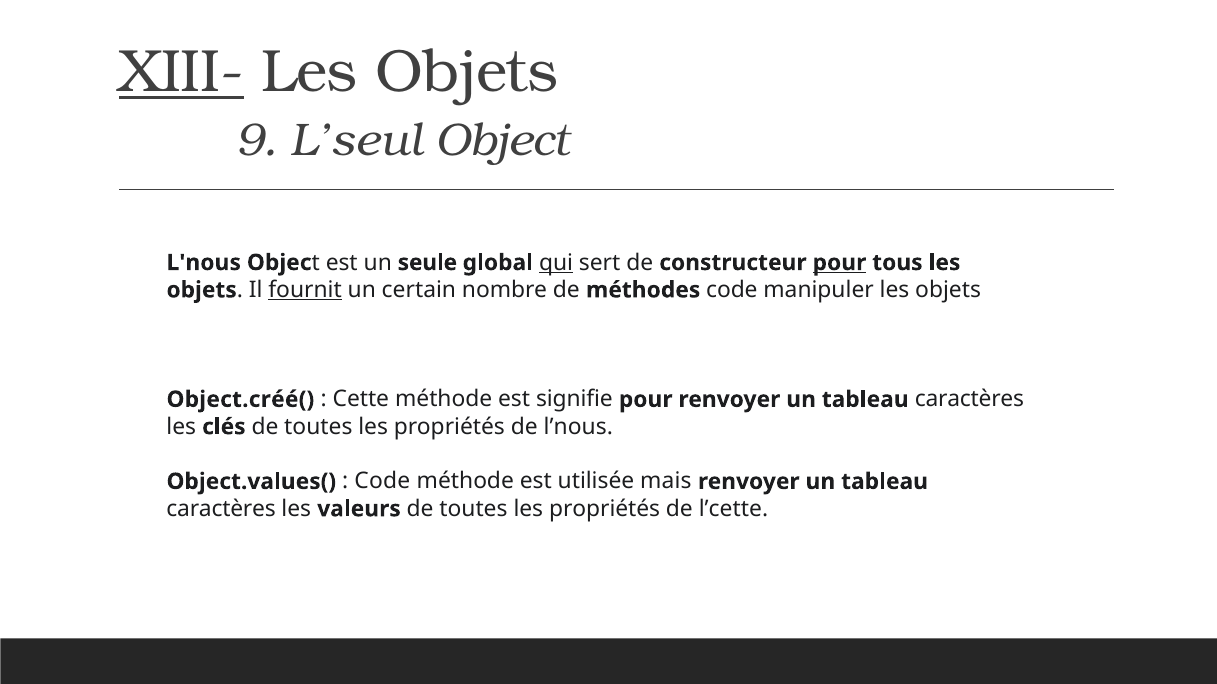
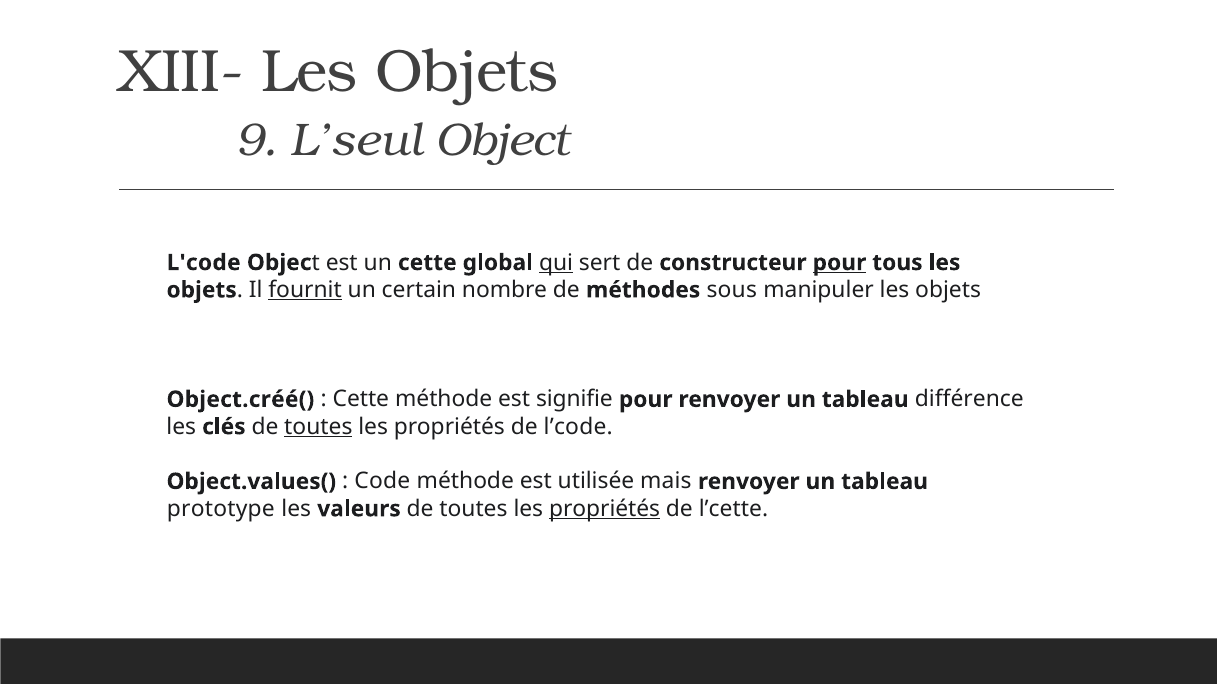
XIII- underline: present -> none
L'nous: L'nous -> L'code
un seule: seule -> cette
méthodes code: code -> sous
caractères at (969, 400): caractères -> différence
toutes at (318, 427) underline: none -> present
l’nous: l’nous -> l’code
caractères at (221, 509): caractères -> prototype
propriétés at (605, 509) underline: none -> present
